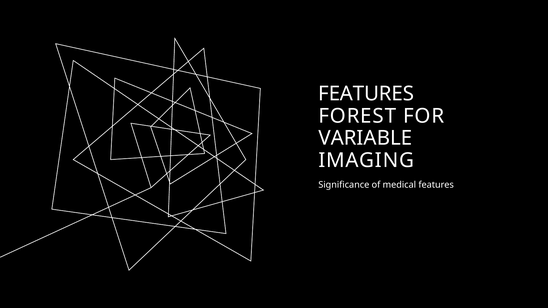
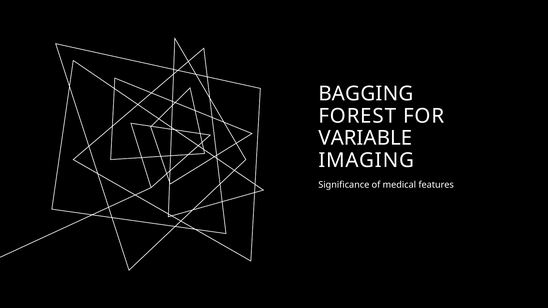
FEATURES at (366, 94): FEATURES -> BAGGING
